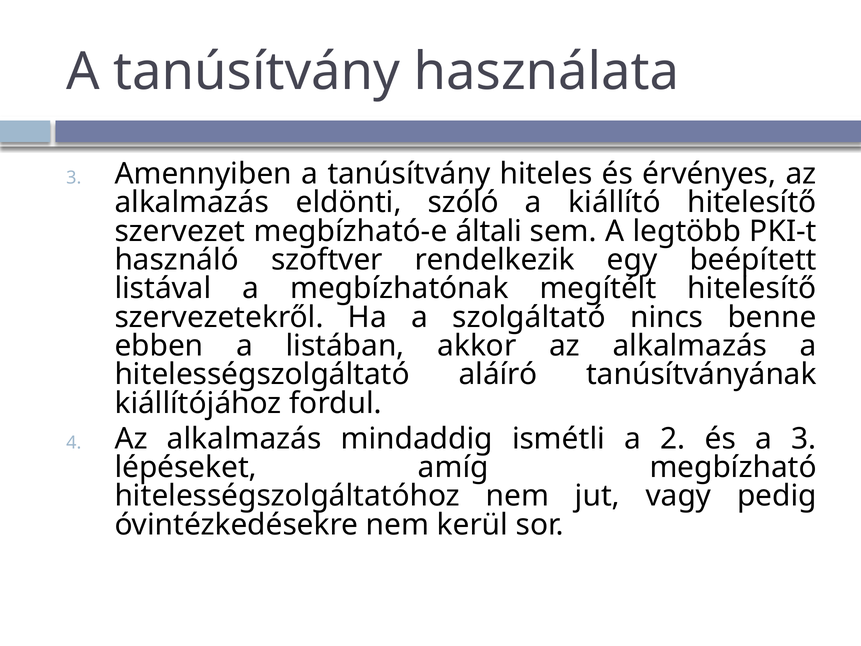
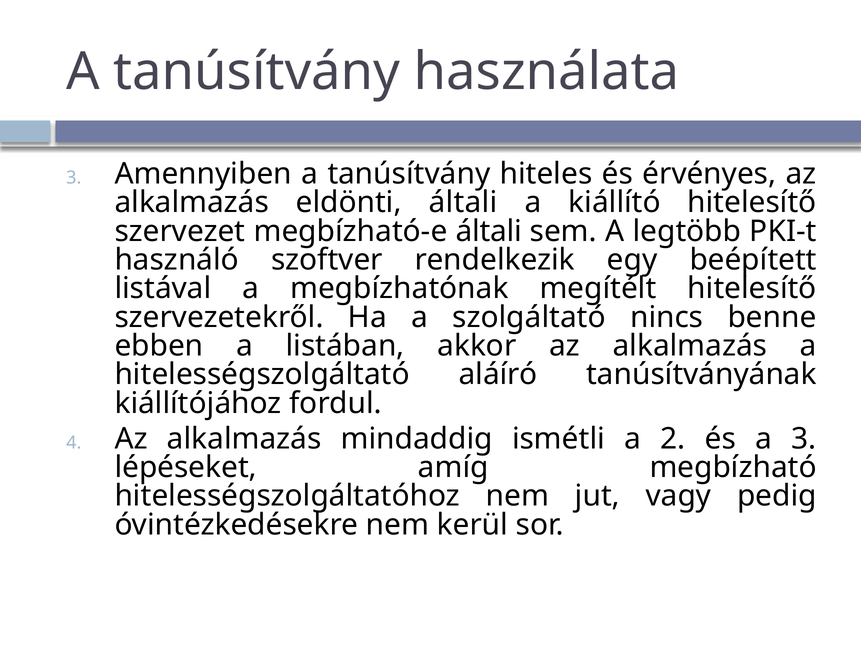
eldönti szóló: szóló -> általi
